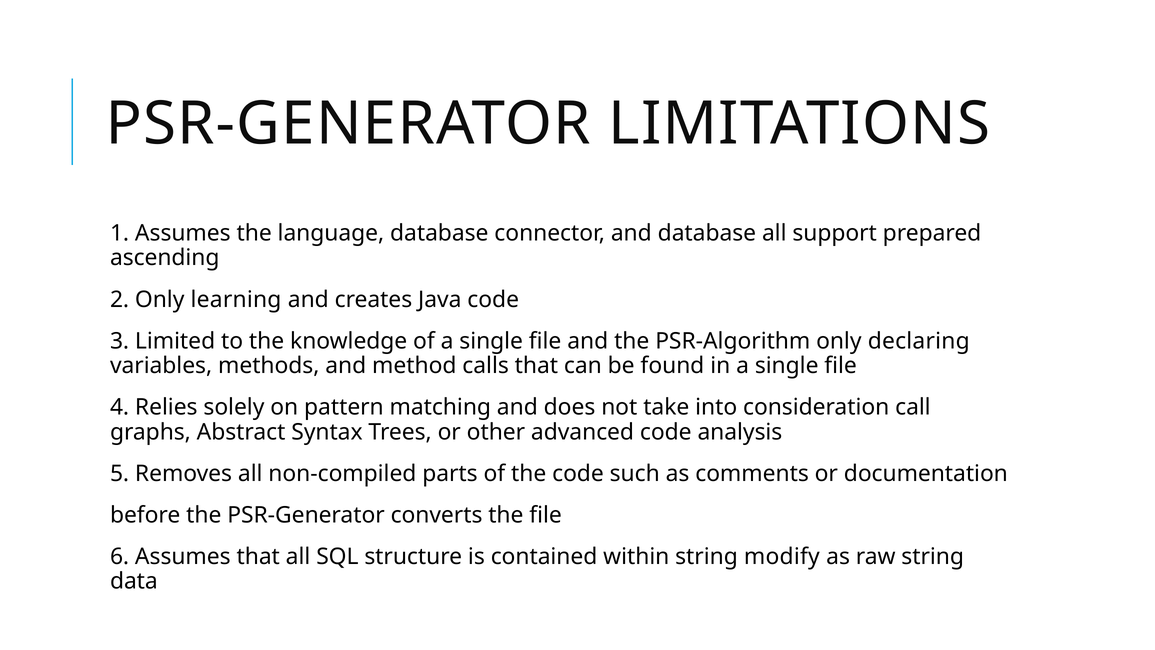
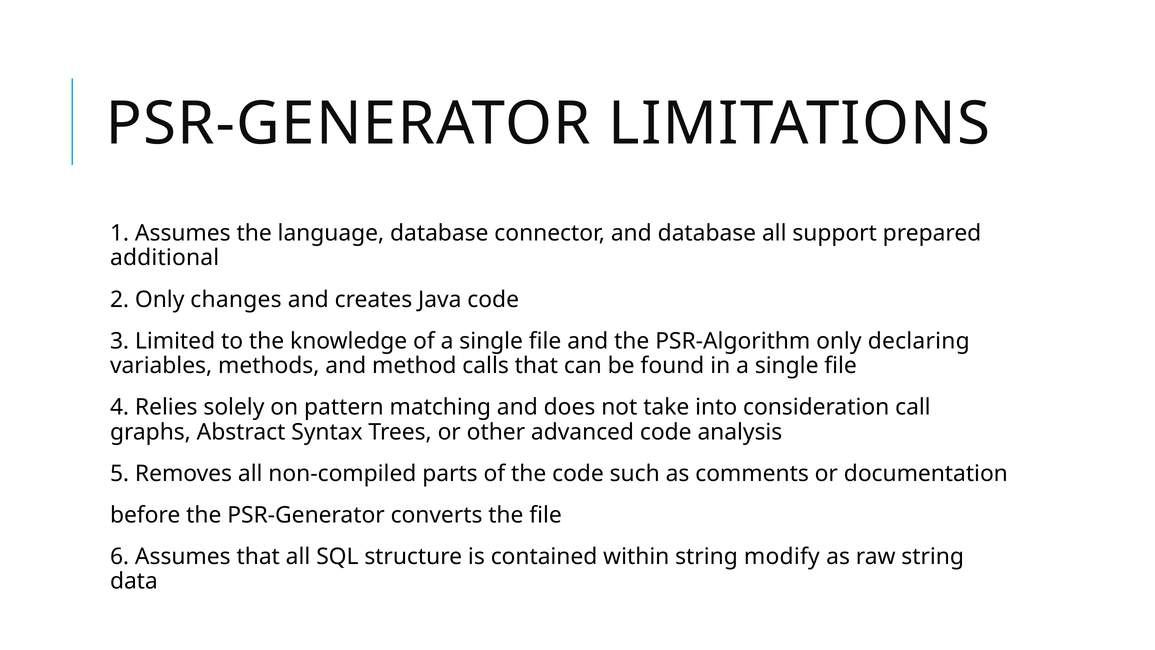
ascending: ascending -> additional
learning: learning -> changes
